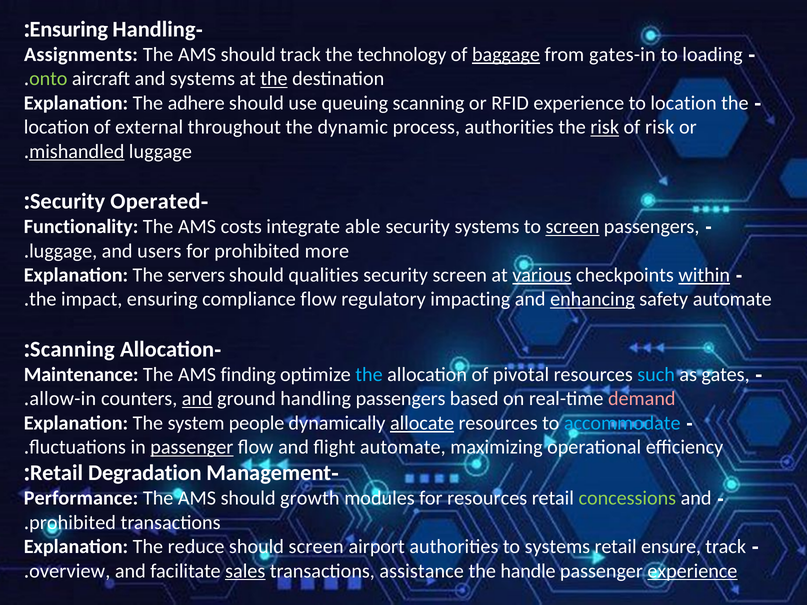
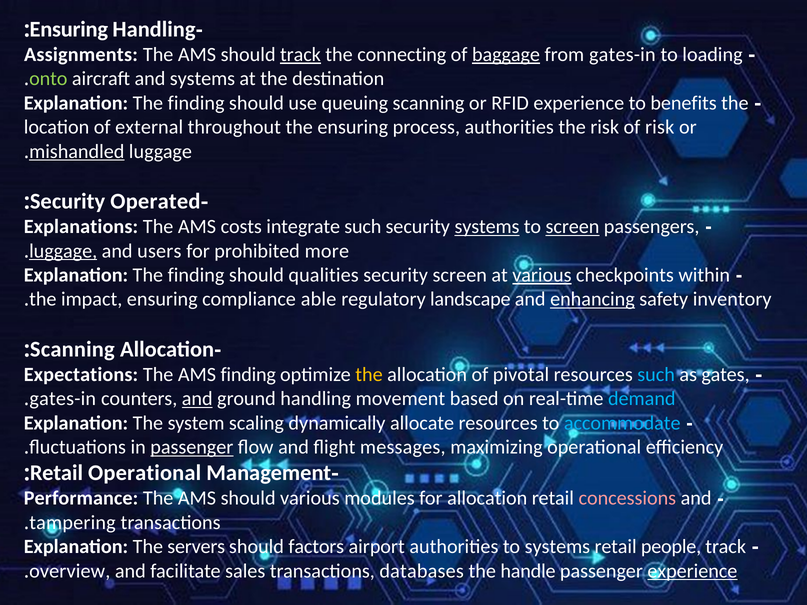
track at (300, 55) underline: none -> present
technology: technology -> connecting
the at (274, 79) underline: present -> none
adhere at (196, 103): adhere -> finding
to location: location -> benefits
the dynamic: dynamic -> ensuring
risk at (605, 127) underline: present -> none
Functionality: Functionality -> Explanations
integrate able: able -> such
systems at (487, 227) underline: none -> present
luggage at (63, 251) underline: none -> present
servers at (196, 275): servers -> finding
within underline: present -> none
compliance flow: flow -> able
impacting: impacting -> landscape
safety automate: automate -> inventory
Maintenance: Maintenance -> Expectations
the at (369, 375) colour: light blue -> yellow
allow-in at (63, 399): allow-in -> gates-in
handling passengers: passengers -> movement
demand colour: pink -> light blue
people: people -> scaling
allocate underline: present -> none
flight automate: automate -> messages
Retail Degradation: Degradation -> Operational
should growth: growth -> various
for resources: resources -> allocation
concessions colour: light green -> pink
prohibited at (73, 523): prohibited -> tampering
reduce: reduce -> servers
should screen: screen -> factors
ensure: ensure -> people
sales underline: present -> none
assistance: assistance -> databases
